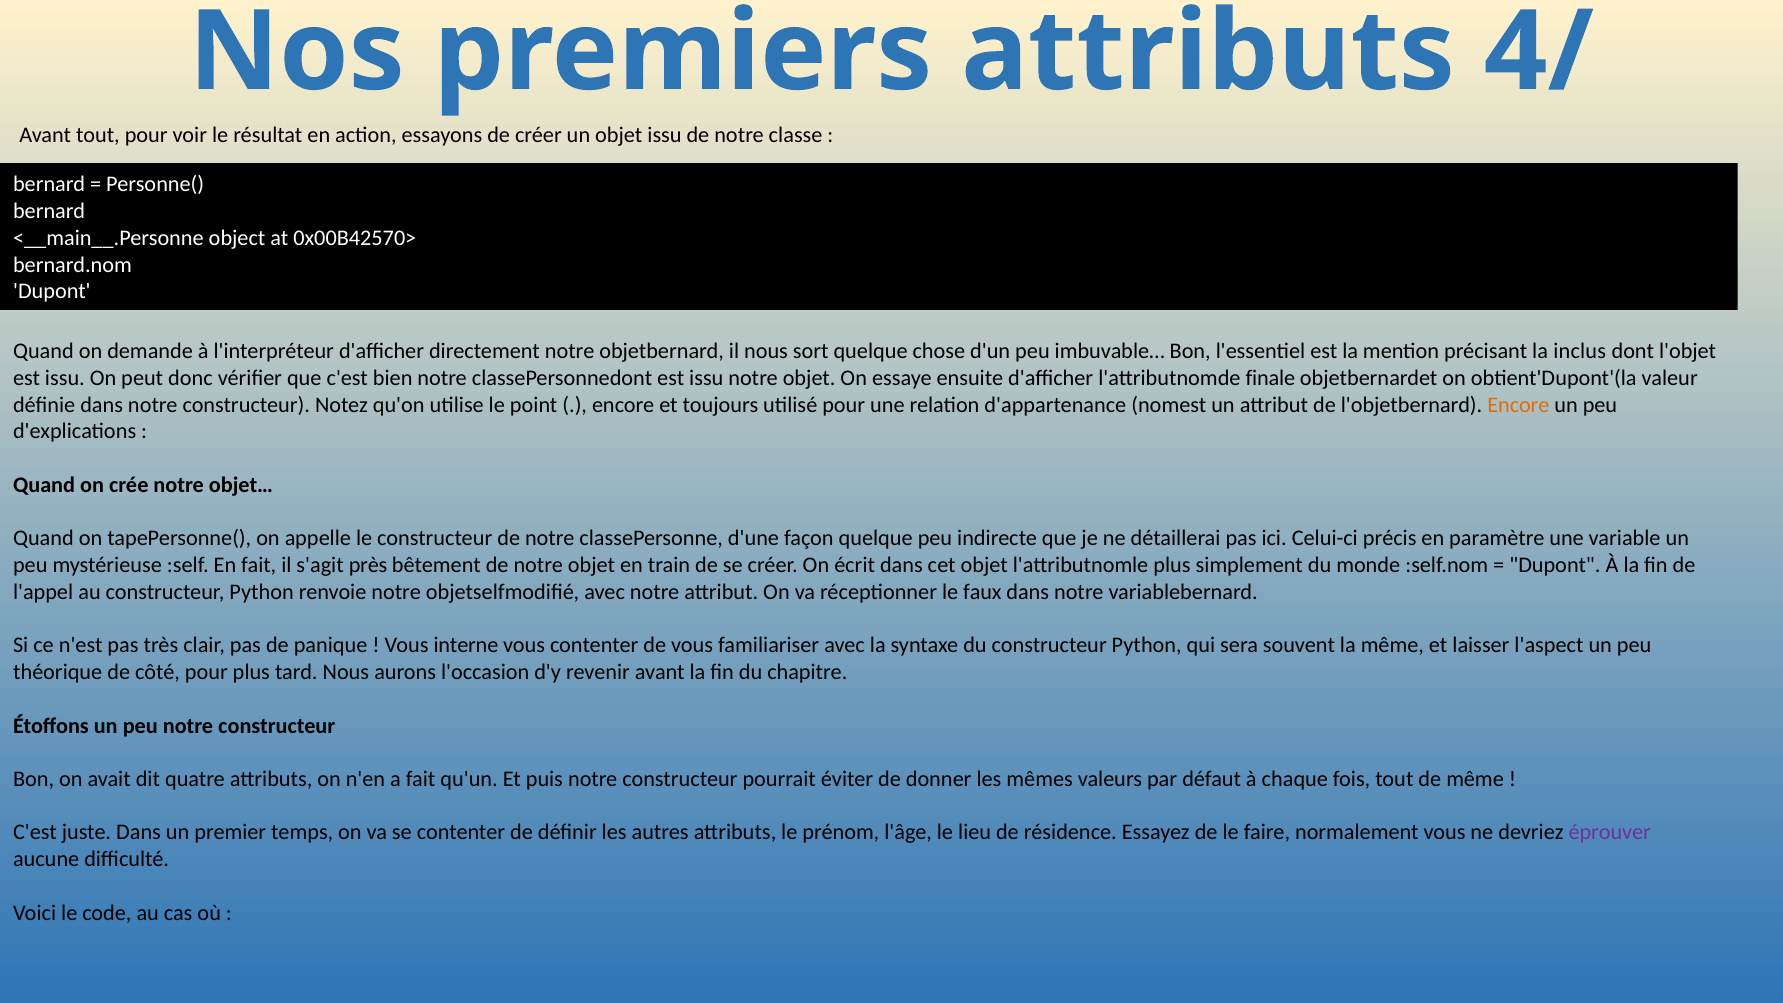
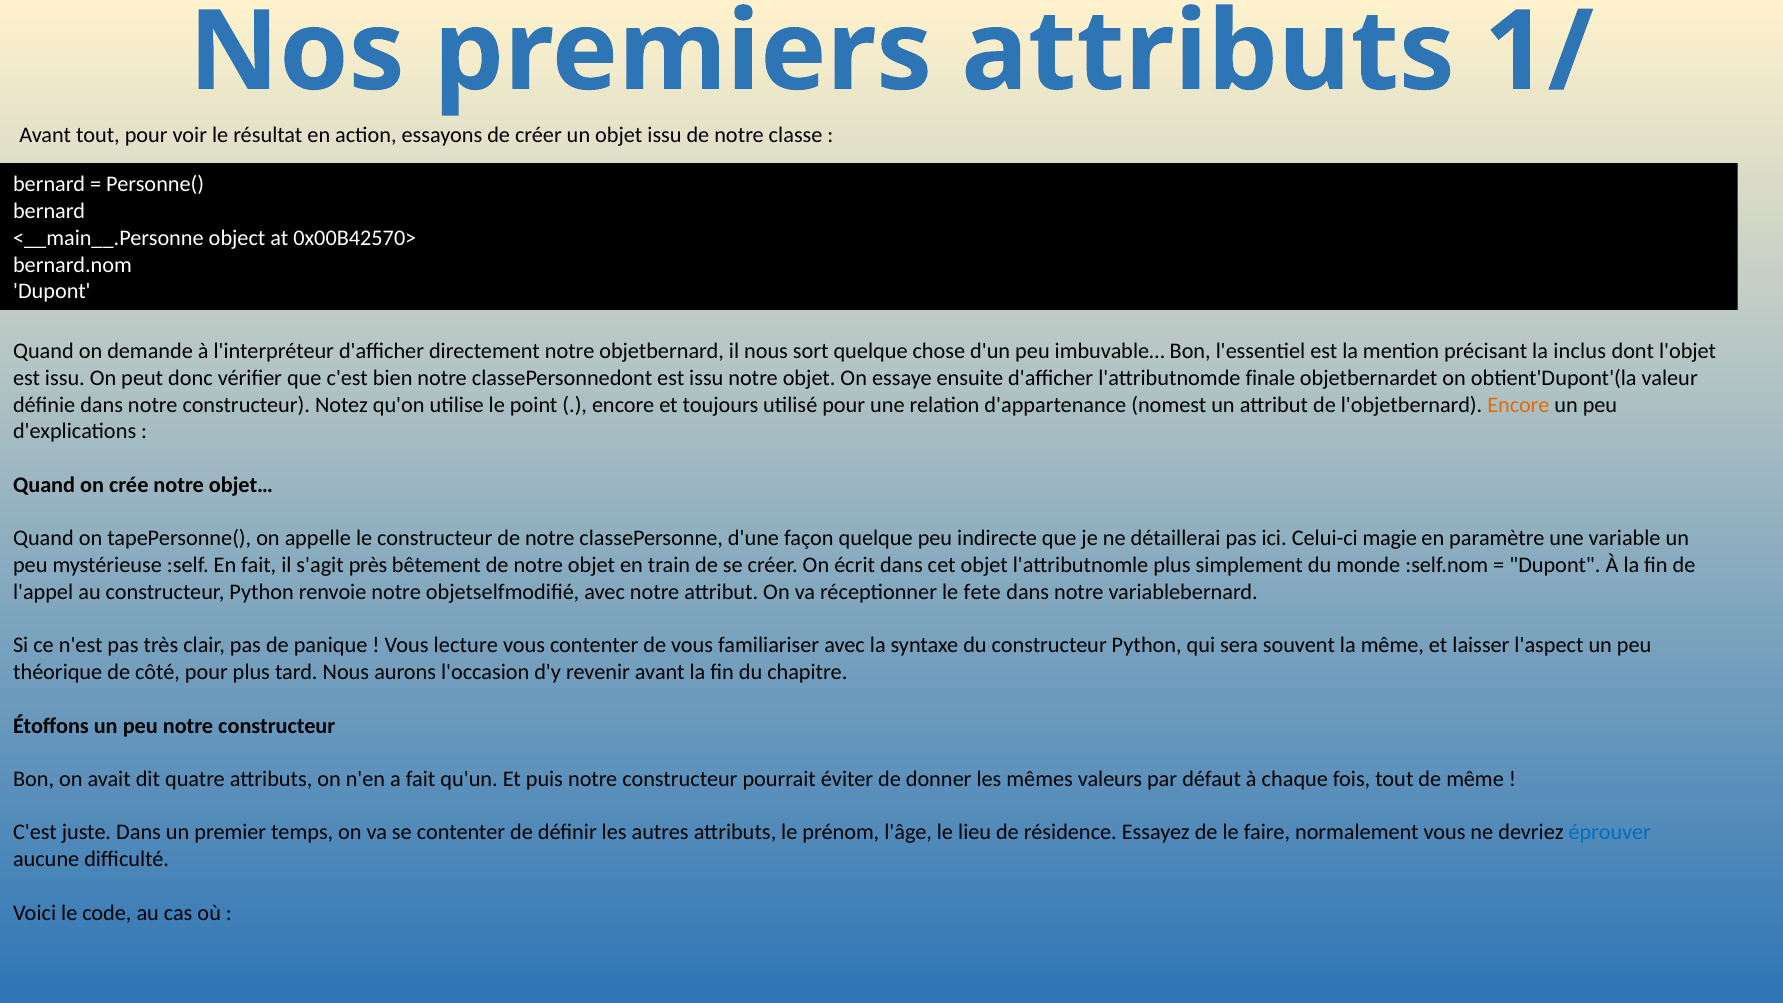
4/: 4/ -> 1/
précis: précis -> magie
faux: faux -> fete
interne: interne -> lecture
éprouver colour: purple -> blue
